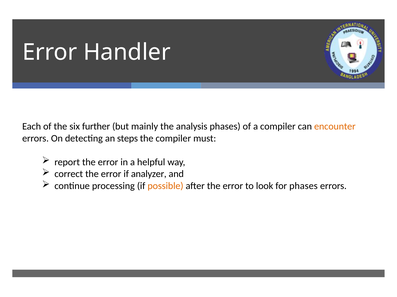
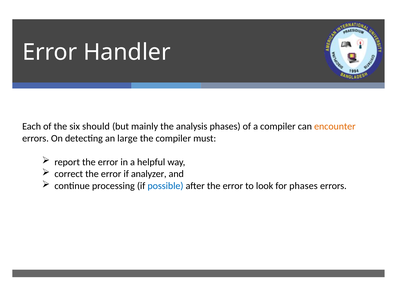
further: further -> should
steps: steps -> large
possible colour: orange -> blue
